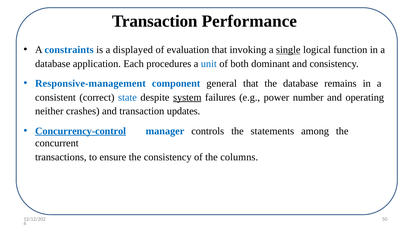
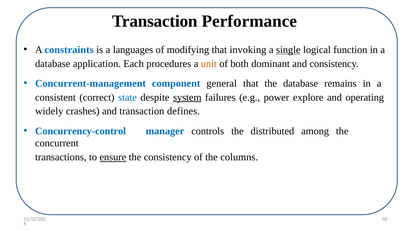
displayed: displayed -> languages
evaluation: evaluation -> modifying
unit colour: blue -> orange
Responsive-management: Responsive-management -> Concurrent-management
number: number -> explore
neither: neither -> widely
updates: updates -> defines
Concurrency-control underline: present -> none
statements: statements -> distributed
ensure underline: none -> present
